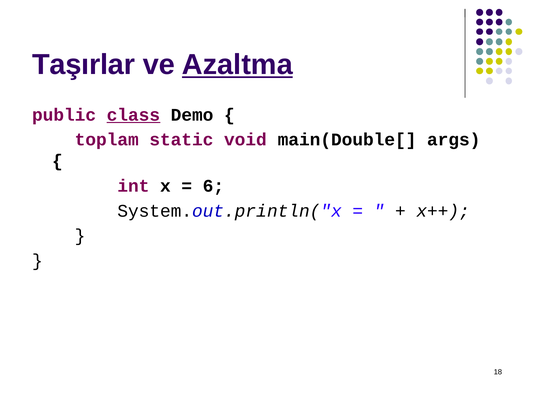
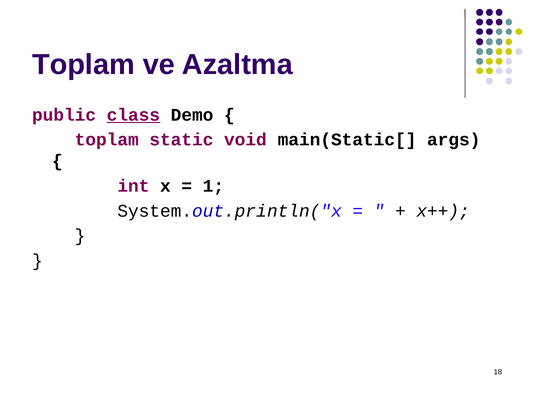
Taşırlar at (84, 65): Taşırlar -> Toplam
Azaltma underline: present -> none
main(Double[: main(Double[ -> main(Static[
6: 6 -> 1
